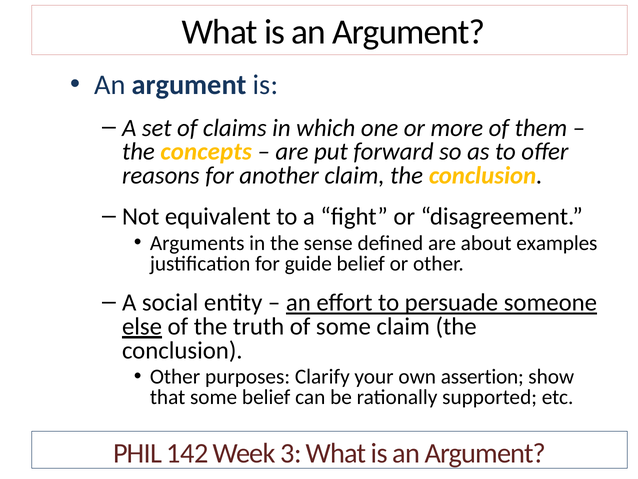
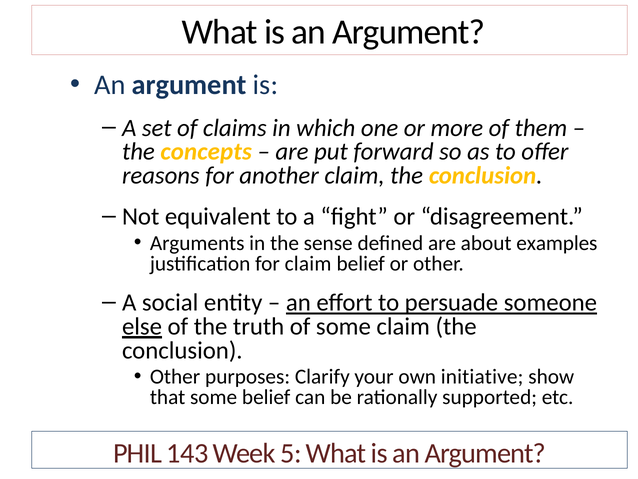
for guide: guide -> claim
assertion: assertion -> initiative
142: 142 -> 143
3: 3 -> 5
